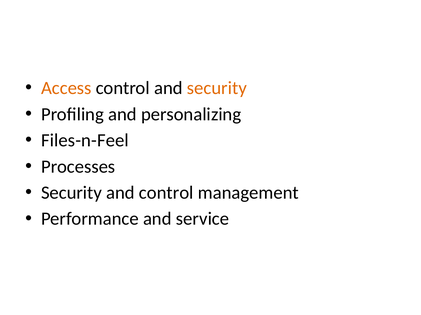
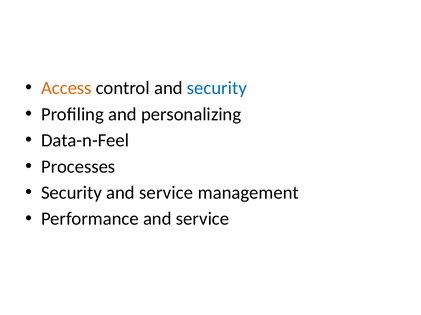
security at (217, 88) colour: orange -> blue
Files-n-Feel: Files-n-Feel -> Data-n-Feel
control at (166, 193): control -> service
